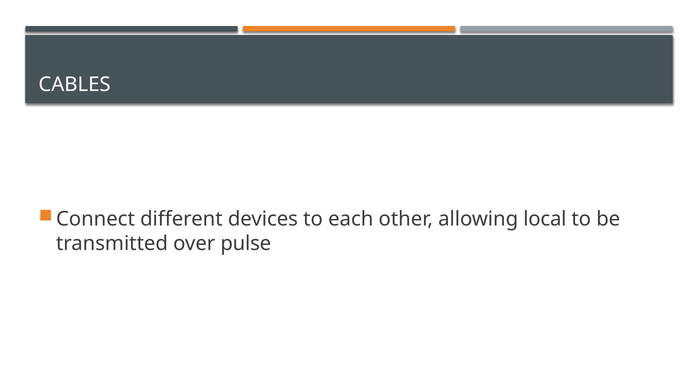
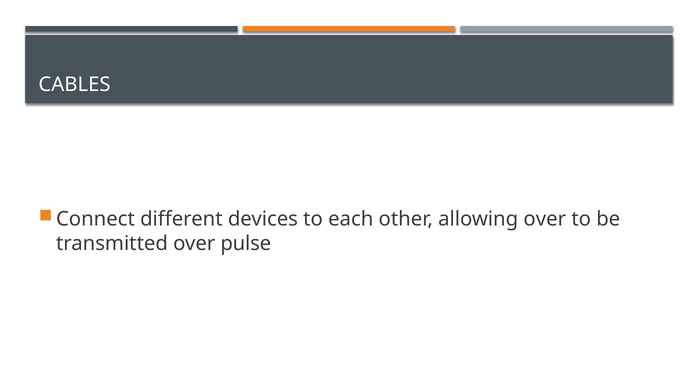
allowing local: local -> over
